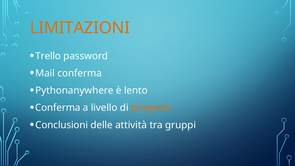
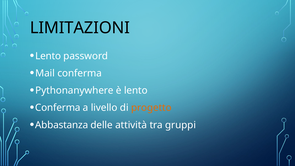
LIMITAZIONI colour: orange -> black
Trello at (48, 56): Trello -> Lento
Conclusioni: Conclusioni -> Abbastanza
